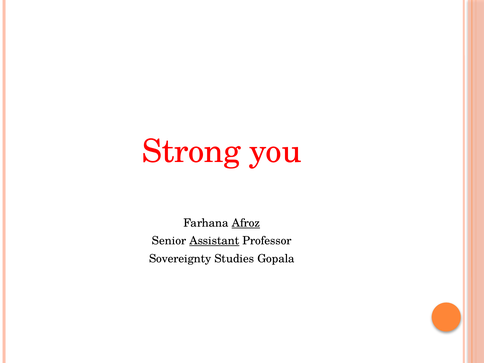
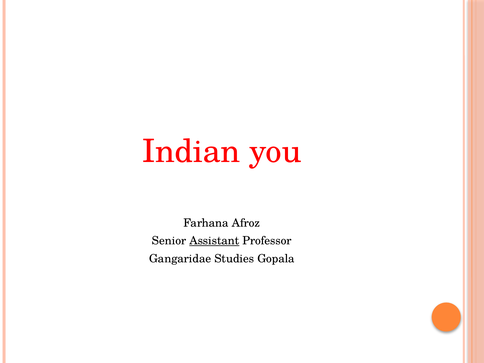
Strong: Strong -> Indian
Afroz underline: present -> none
Sovereignty: Sovereignty -> Gangaridae
